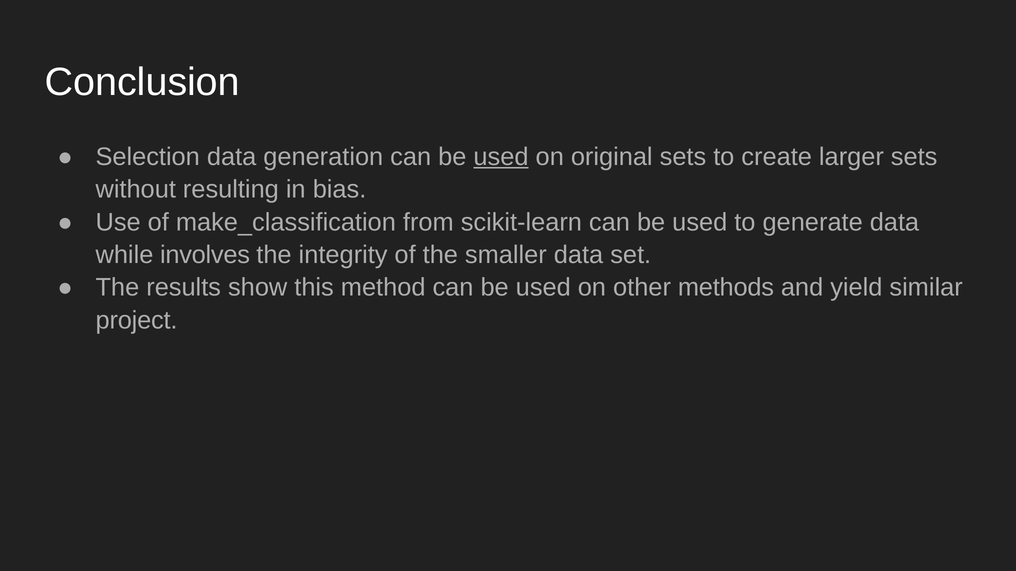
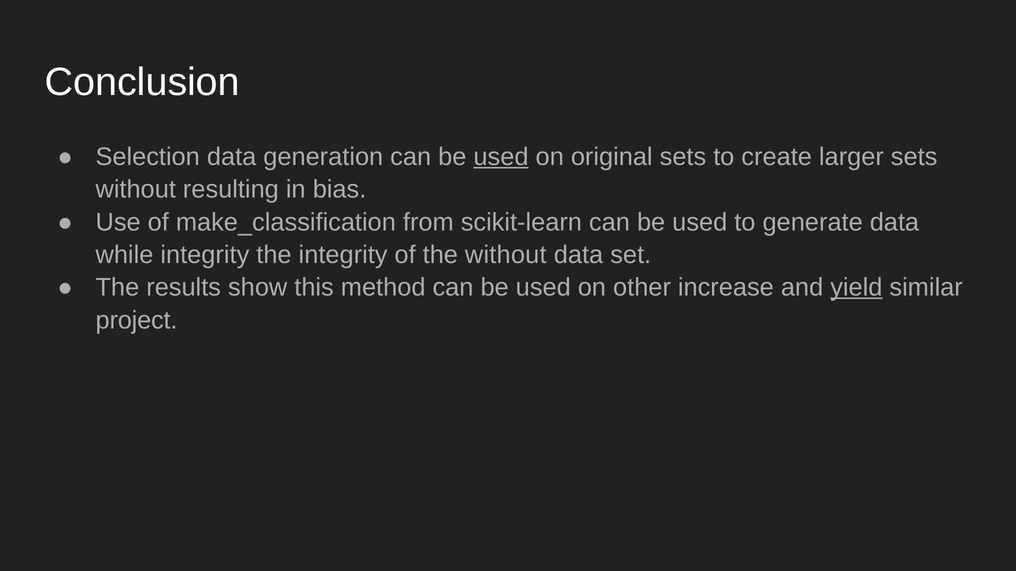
while involves: involves -> integrity
the smaller: smaller -> without
methods: methods -> increase
yield underline: none -> present
